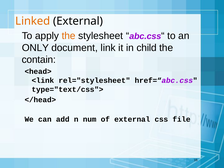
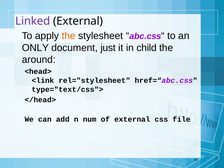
Linked colour: orange -> purple
link: link -> just
contain: contain -> around
